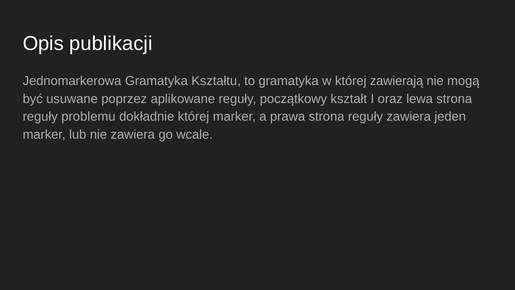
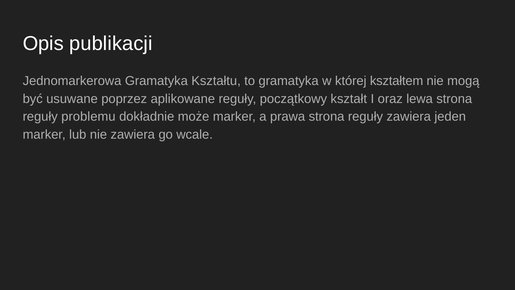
zawierają: zawierają -> kształtem
dokładnie której: której -> może
